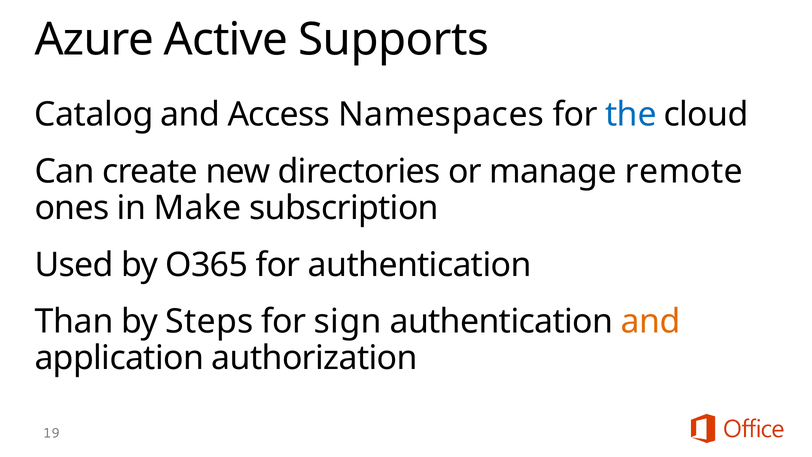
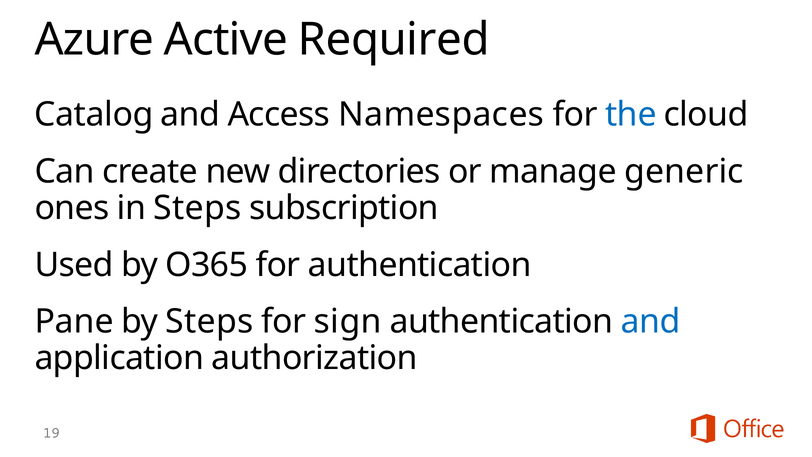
Supports: Supports -> Required
remote: remote -> generic
in Make: Make -> Steps
Than: Than -> Pane
and at (651, 322) colour: orange -> blue
